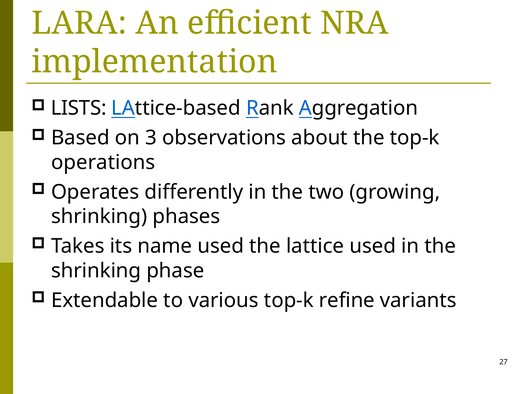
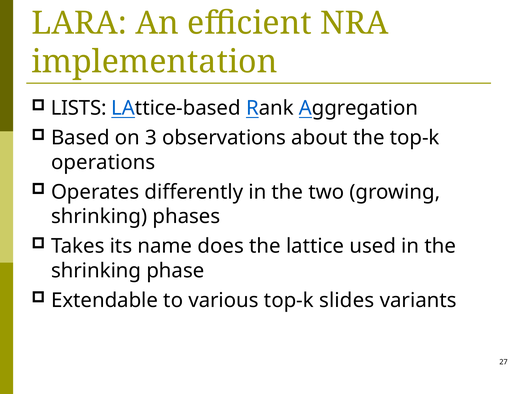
name used: used -> does
refine: refine -> slides
